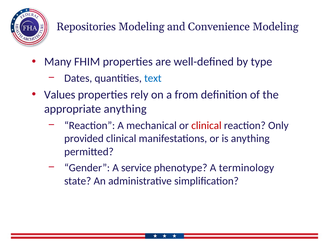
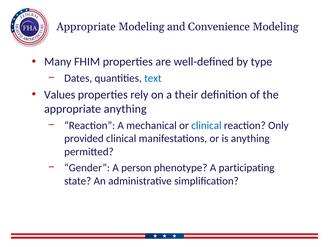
Repositories at (86, 27): Repositories -> Appropriate
from: from -> their
clinical at (206, 125) colour: red -> blue
service: service -> person
terminology: terminology -> participating
